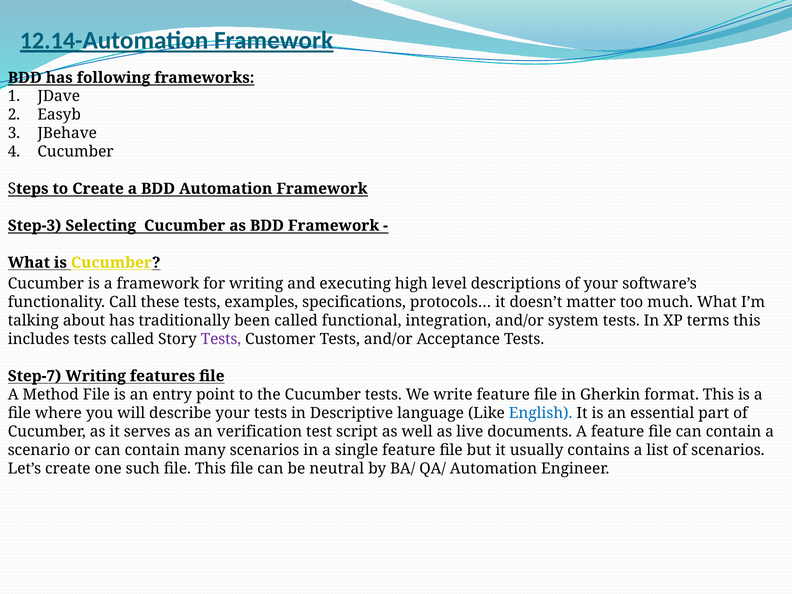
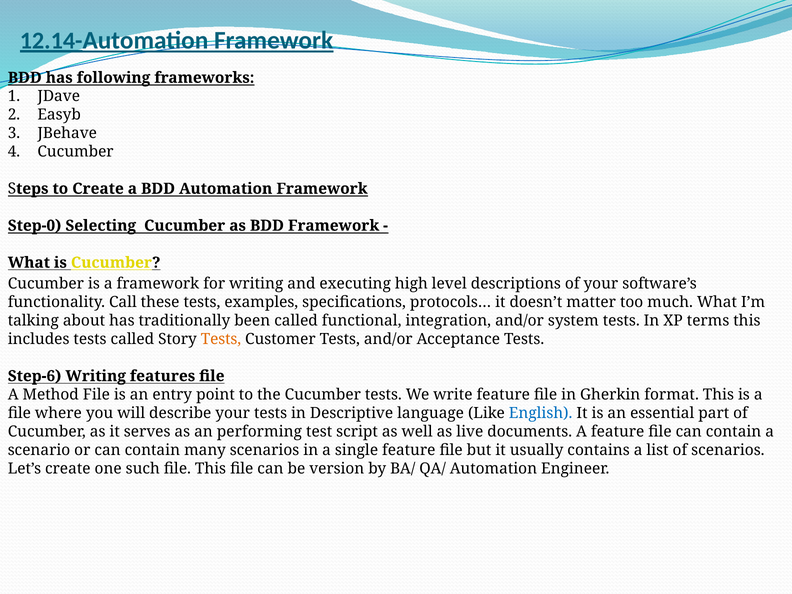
Step-3: Step-3 -> Step-0
Tests at (221, 339) colour: purple -> orange
Step-7: Step-7 -> Step-6
verification: verification -> performing
neutral: neutral -> version
